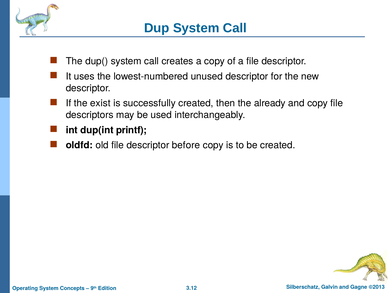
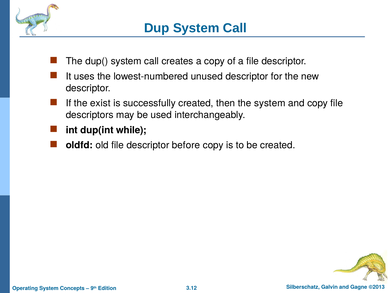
the already: already -> system
printf: printf -> while
